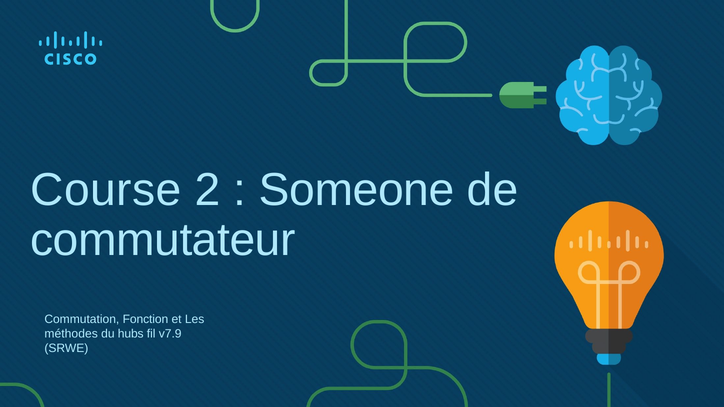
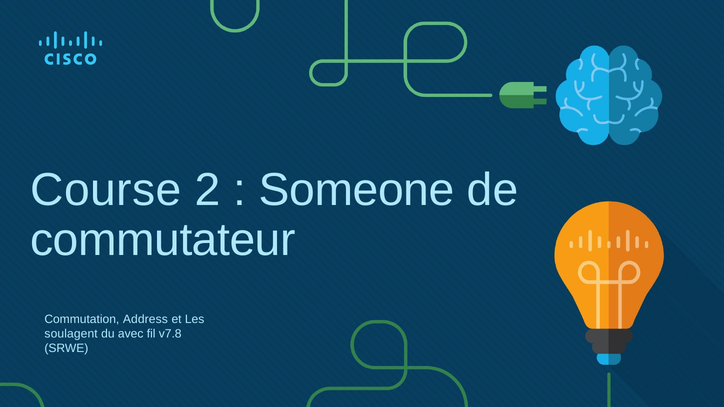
Fonction: Fonction -> Address
méthodes: méthodes -> soulagent
hubs: hubs -> avec
v7.9: v7.9 -> v7.8
